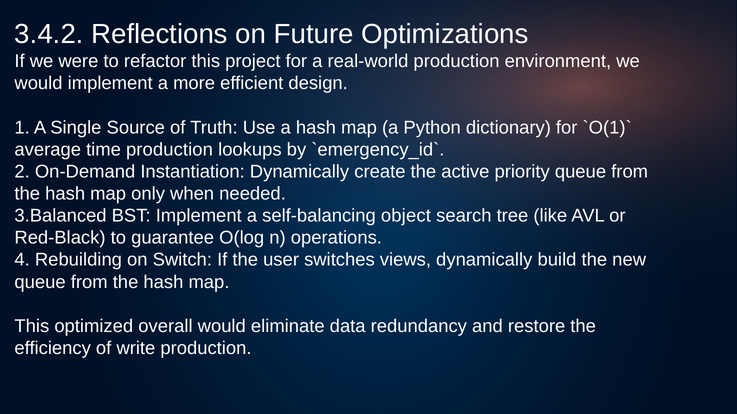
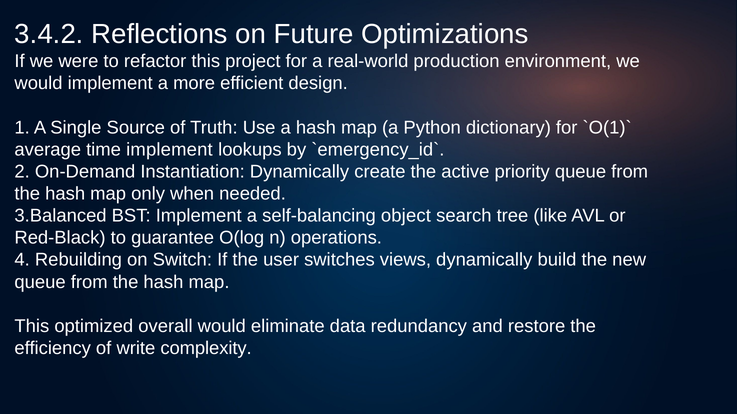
time production: production -> implement
write production: production -> complexity
